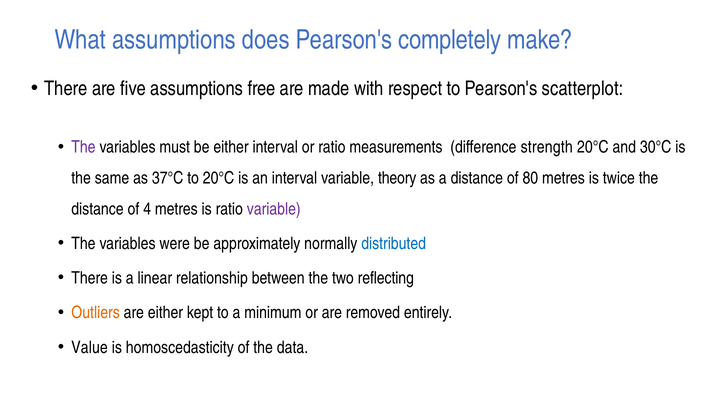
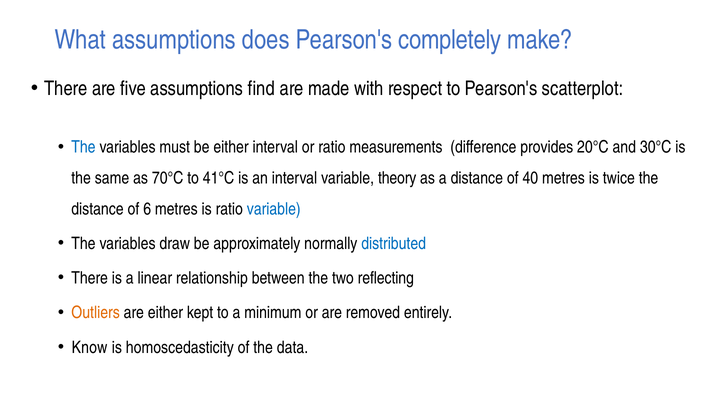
free: free -> find
The at (83, 147) colour: purple -> blue
strength: strength -> provides
37°C: 37°C -> 70°C
to 20°C: 20°C -> 41°C
80: 80 -> 40
4: 4 -> 6
variable at (274, 209) colour: purple -> blue
were: were -> draw
Value: Value -> Know
